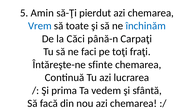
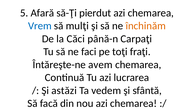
Amin: Amin -> Afară
toate: toate -> mulţi
închinăm colour: blue -> orange
sfinte: sfinte -> avem
prima: prima -> astăzi
